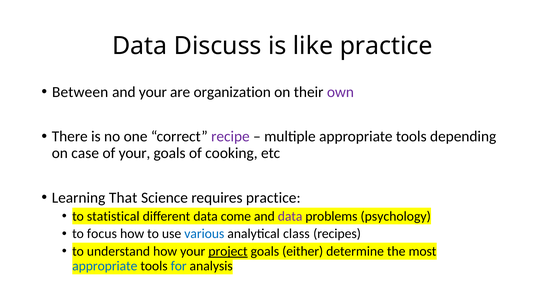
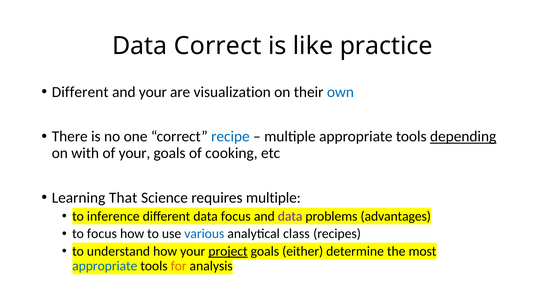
Data Discuss: Discuss -> Correct
Between at (80, 92): Between -> Different
organization: organization -> visualization
own colour: purple -> blue
recipe colour: purple -> blue
depending underline: none -> present
case: case -> with
requires practice: practice -> multiple
statistical: statistical -> inference
data come: come -> focus
psychology: psychology -> advantages
for colour: blue -> orange
